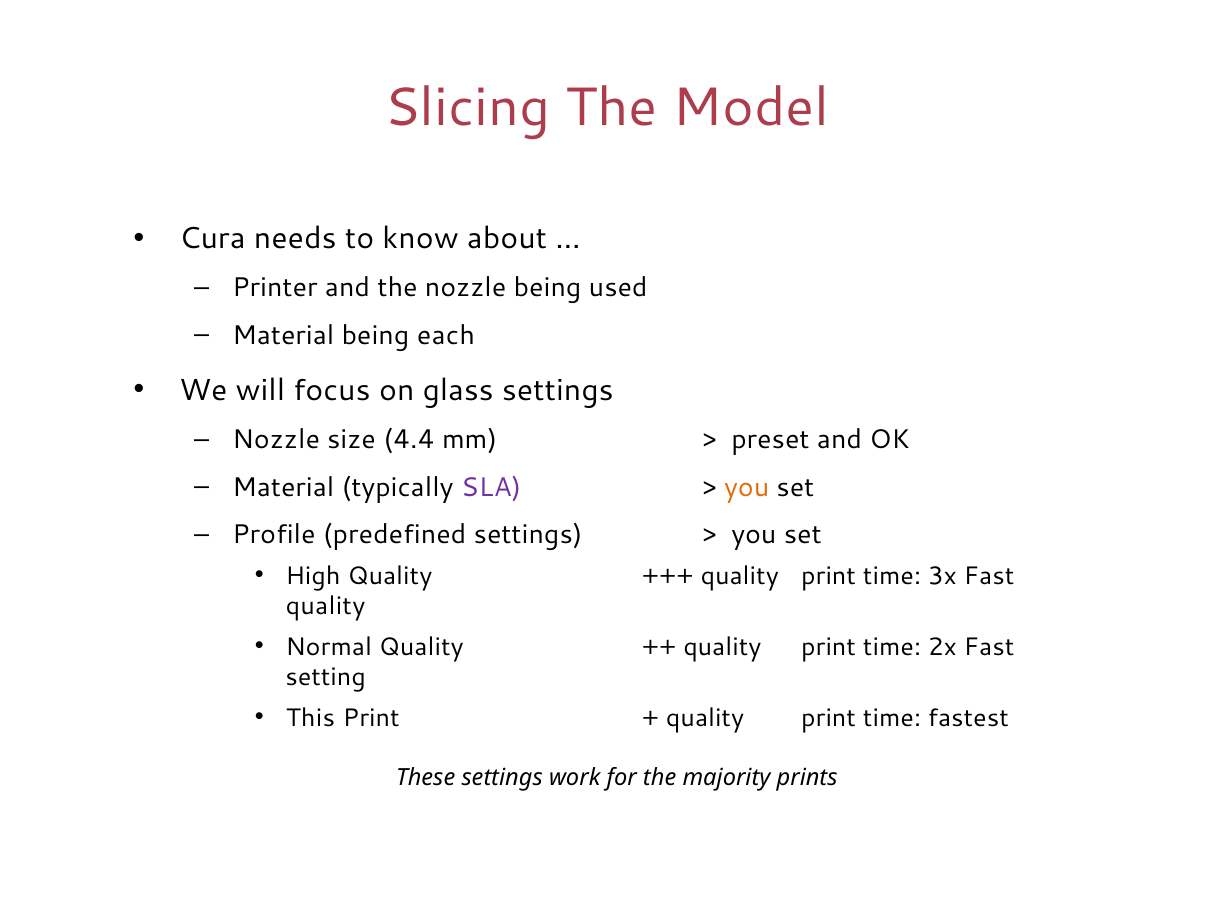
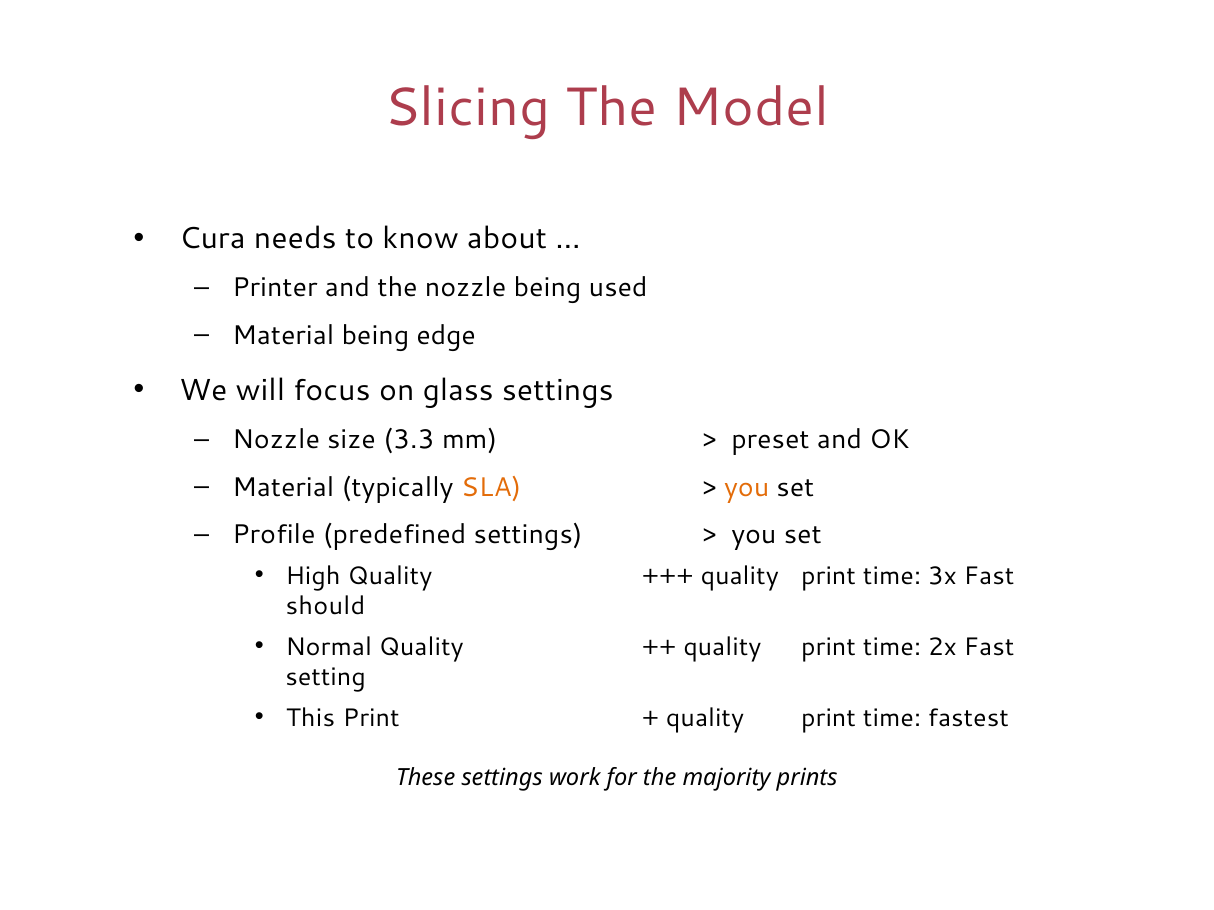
each: each -> edge
4.4: 4.4 -> 3.3
SLA colour: purple -> orange
quality at (325, 607): quality -> should
